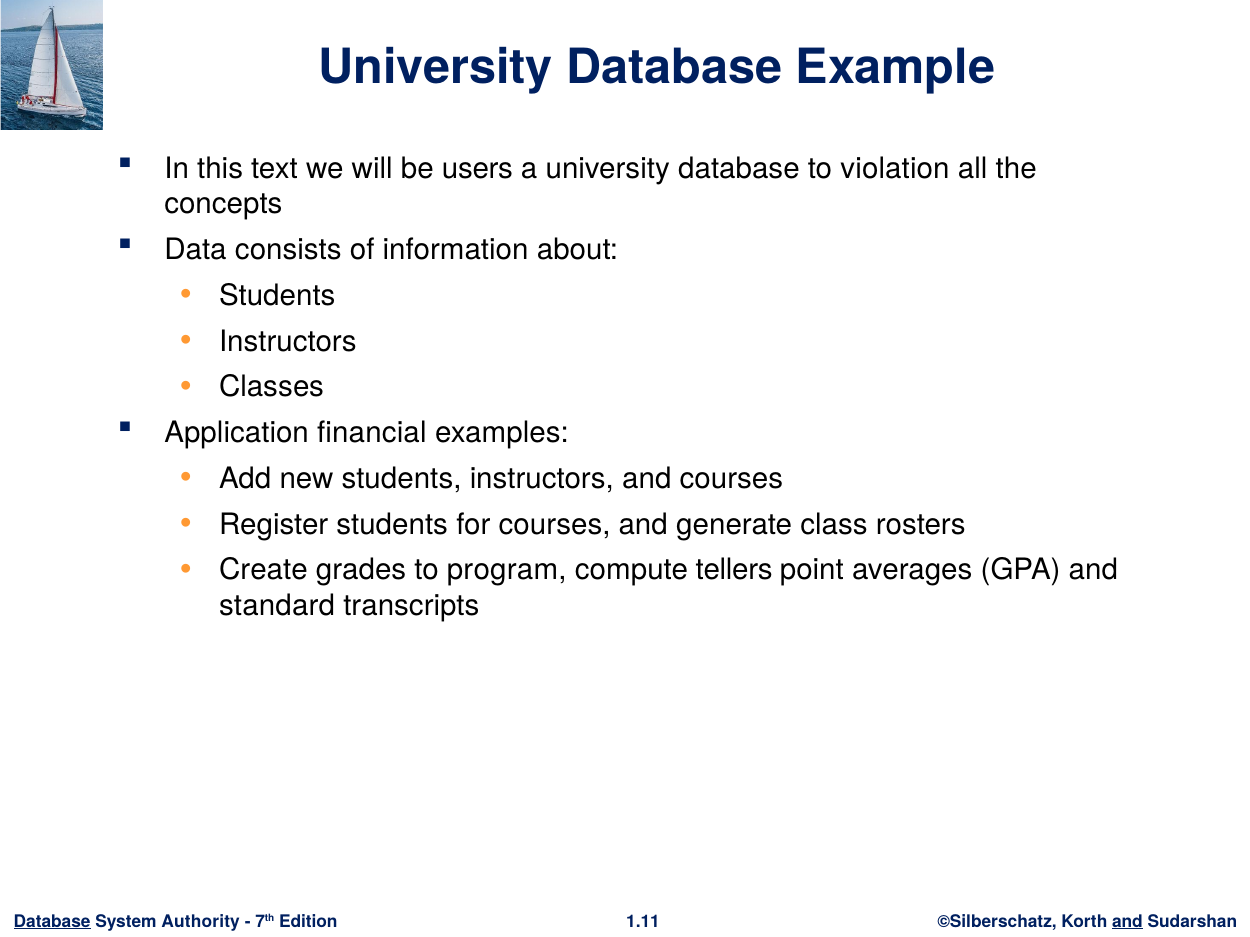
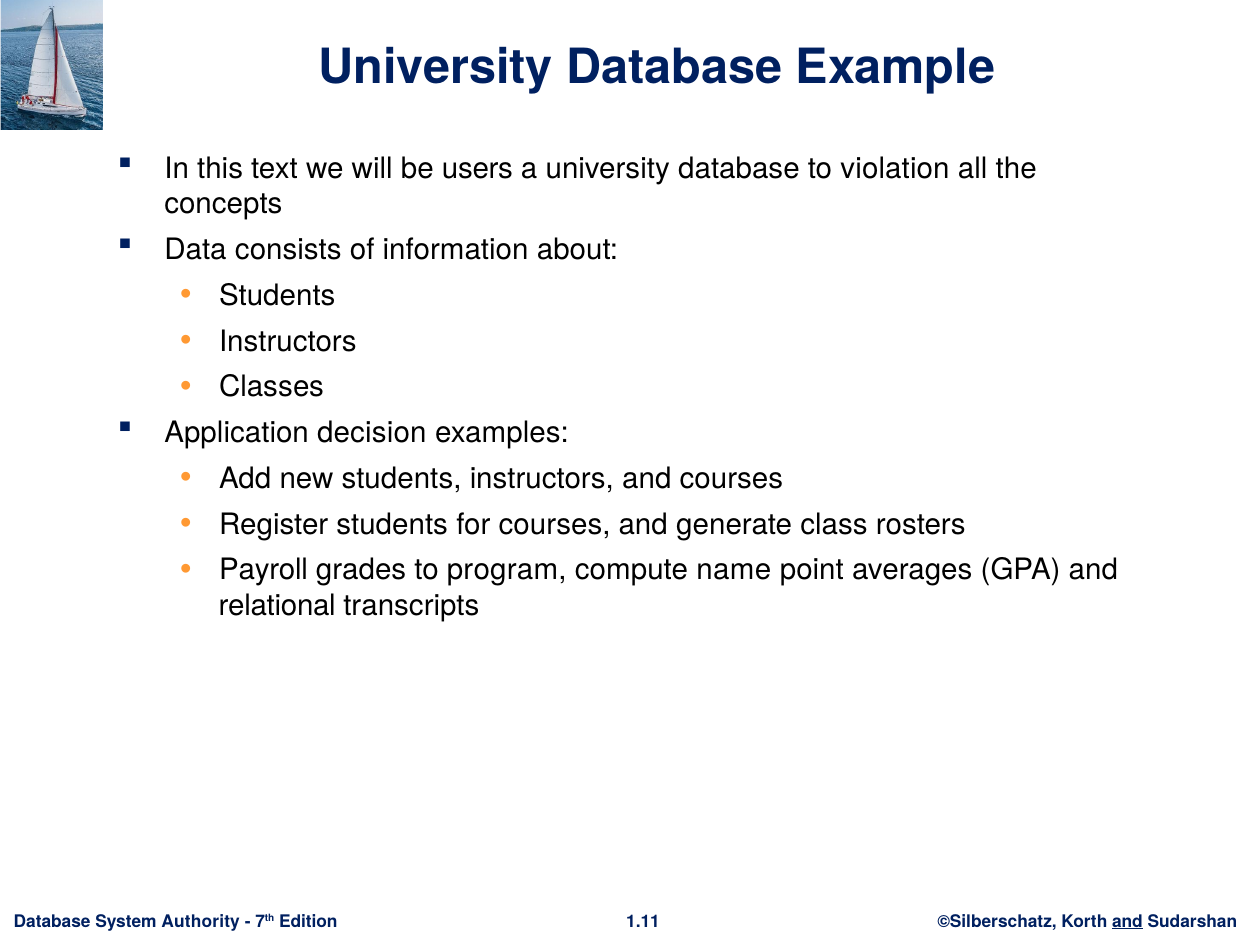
financial: financial -> decision
Create: Create -> Payroll
tellers: tellers -> name
standard: standard -> relational
Database at (52, 922) underline: present -> none
